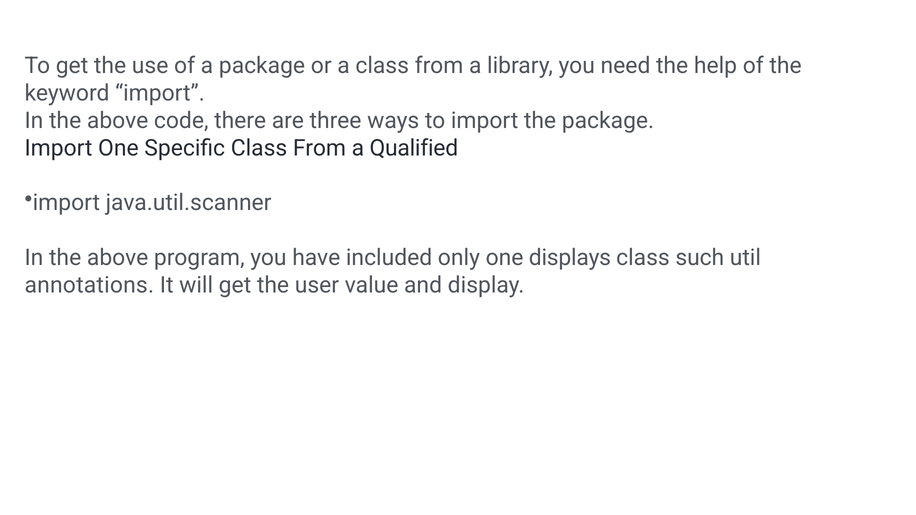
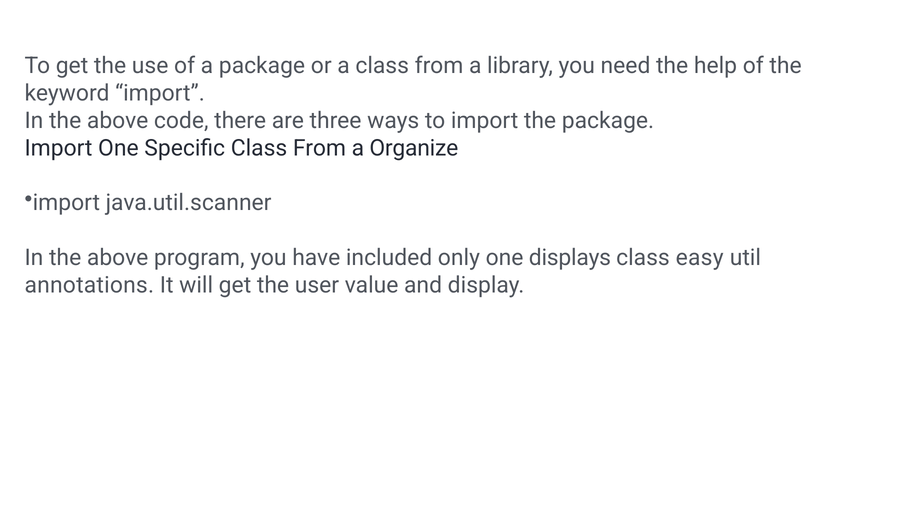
Qualified: Qualified -> Organize
such: such -> easy
